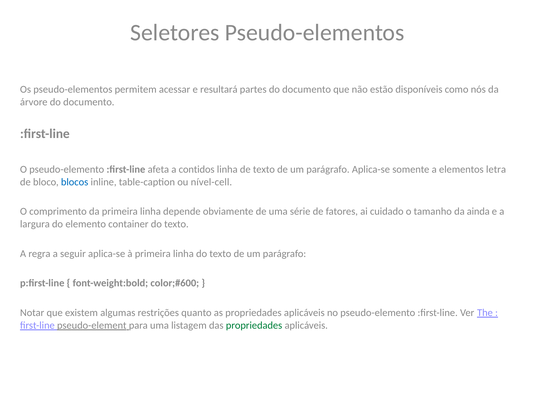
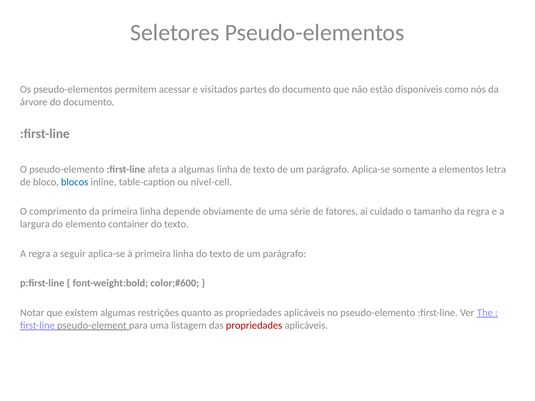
resultará: resultará -> visitados
a contidos: contidos -> algumas
da ainda: ainda -> regra
propriedades at (254, 325) colour: green -> red
